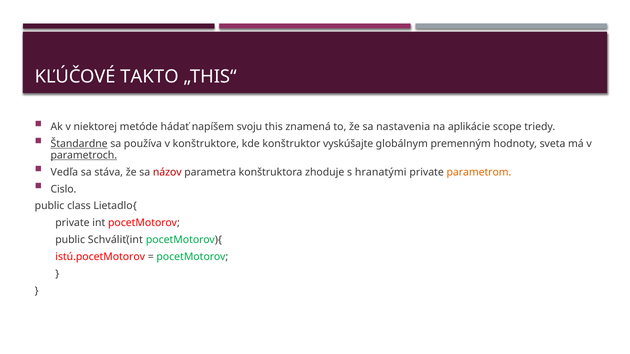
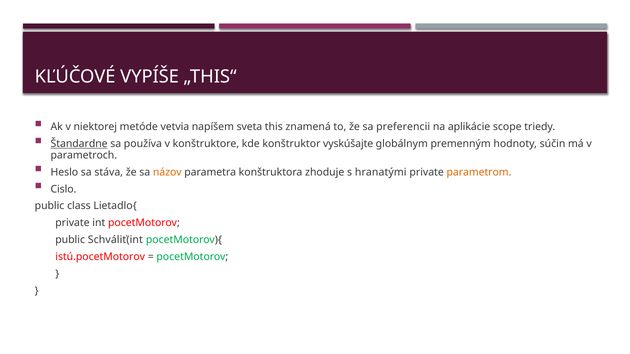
TAKTO: TAKTO -> VYPÍŠE
hádať: hádať -> vetvia
svoju: svoju -> sveta
nastavenia: nastavenia -> preferencii
sveta: sveta -> súčin
parametroch underline: present -> none
Vedľa: Vedľa -> Heslo
názov colour: red -> orange
